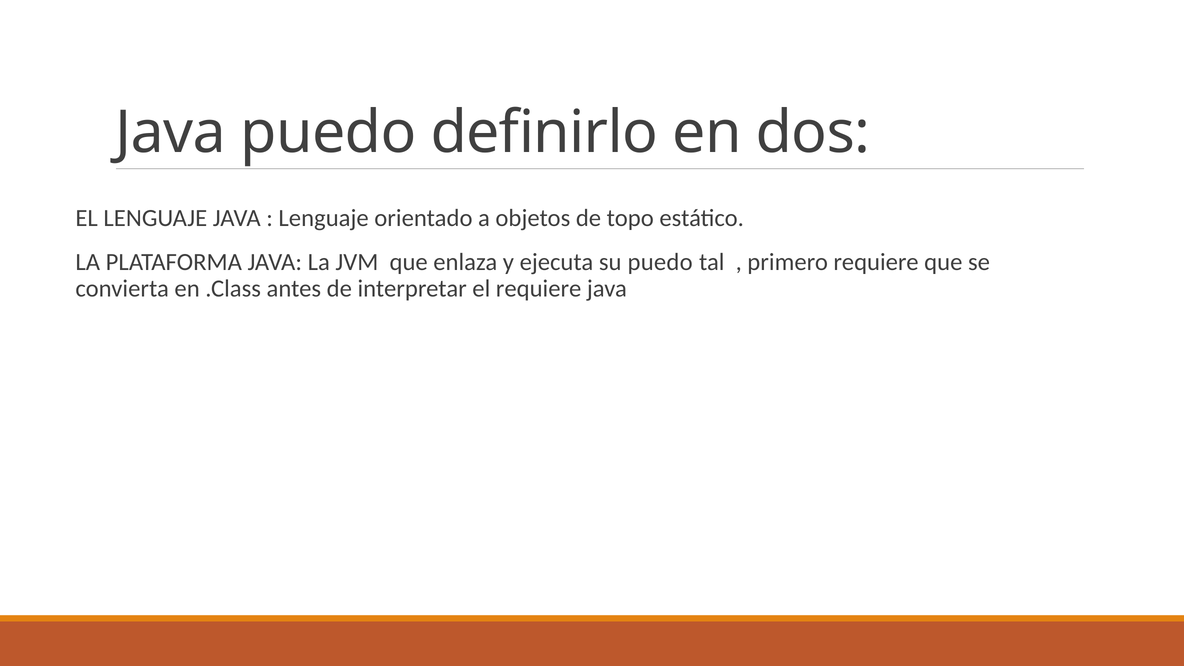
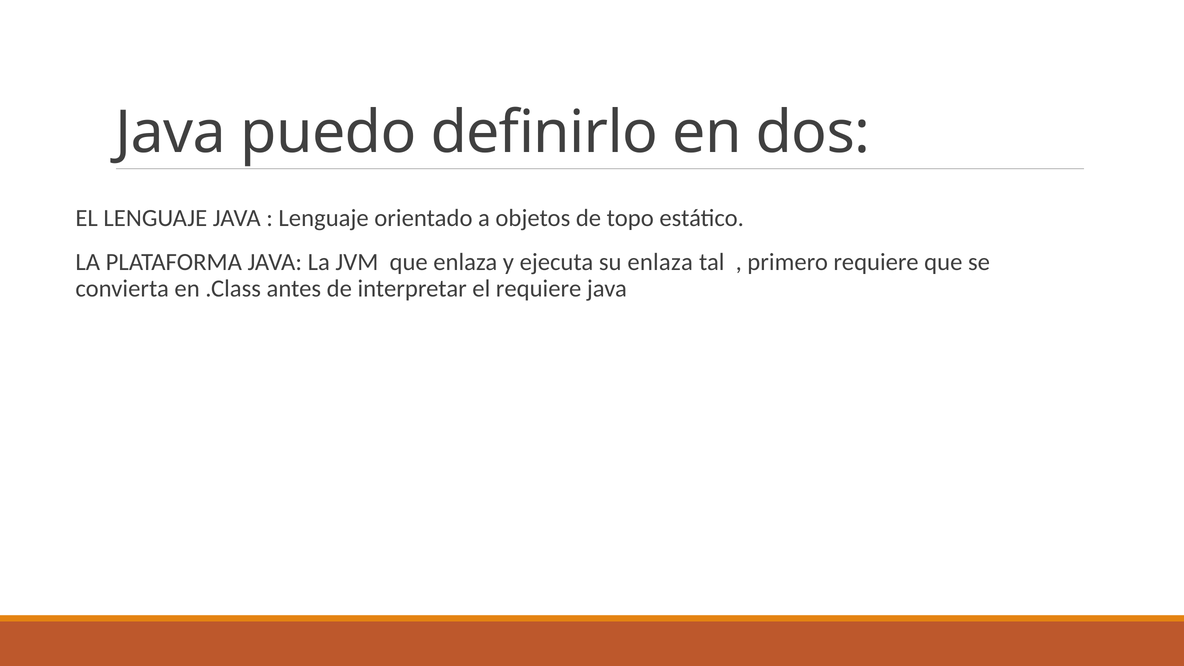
su puedo: puedo -> enlaza
